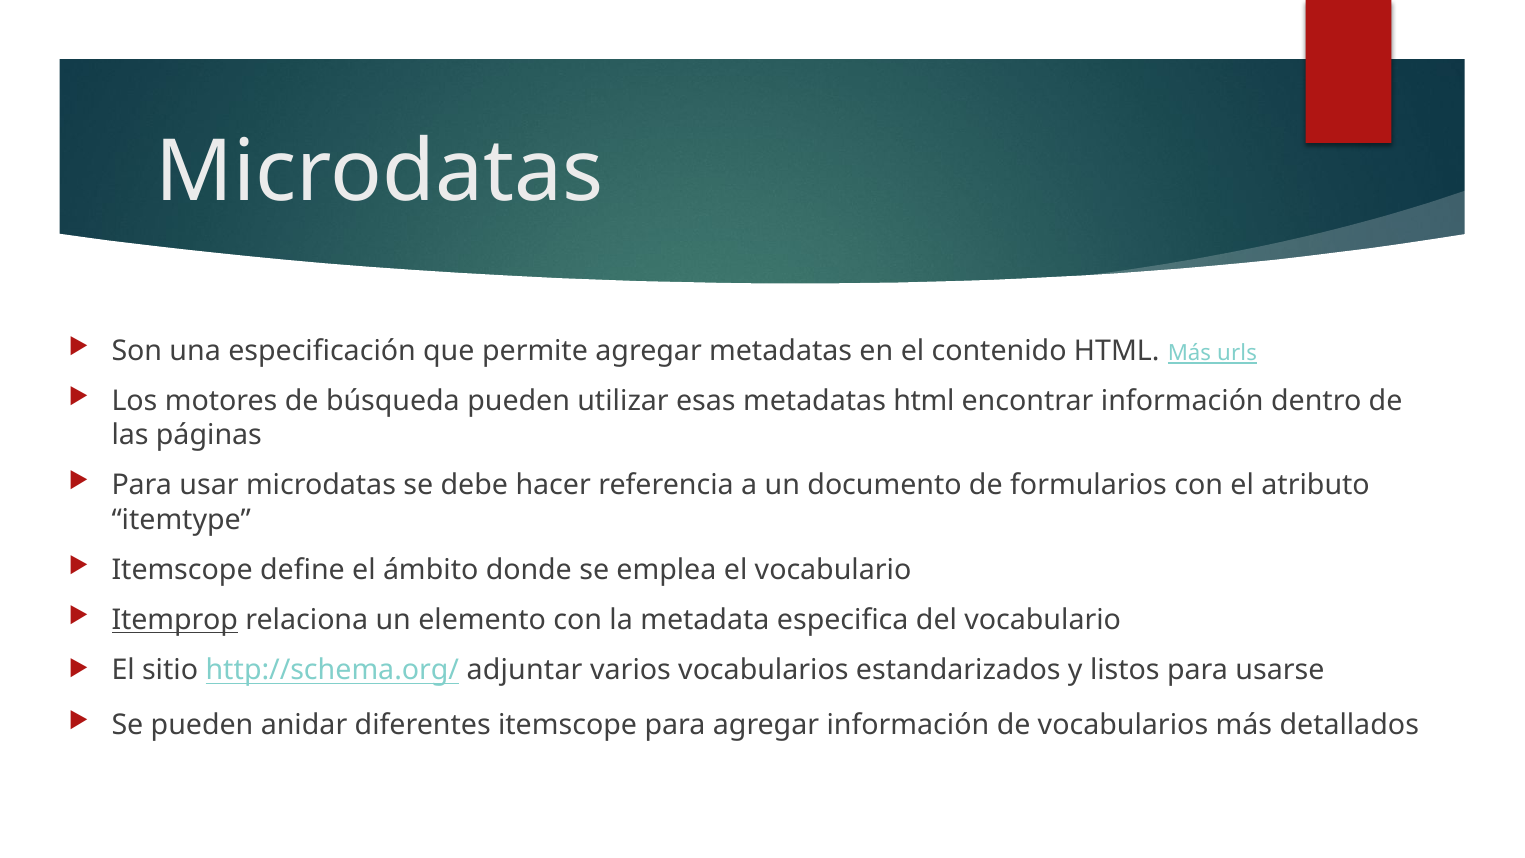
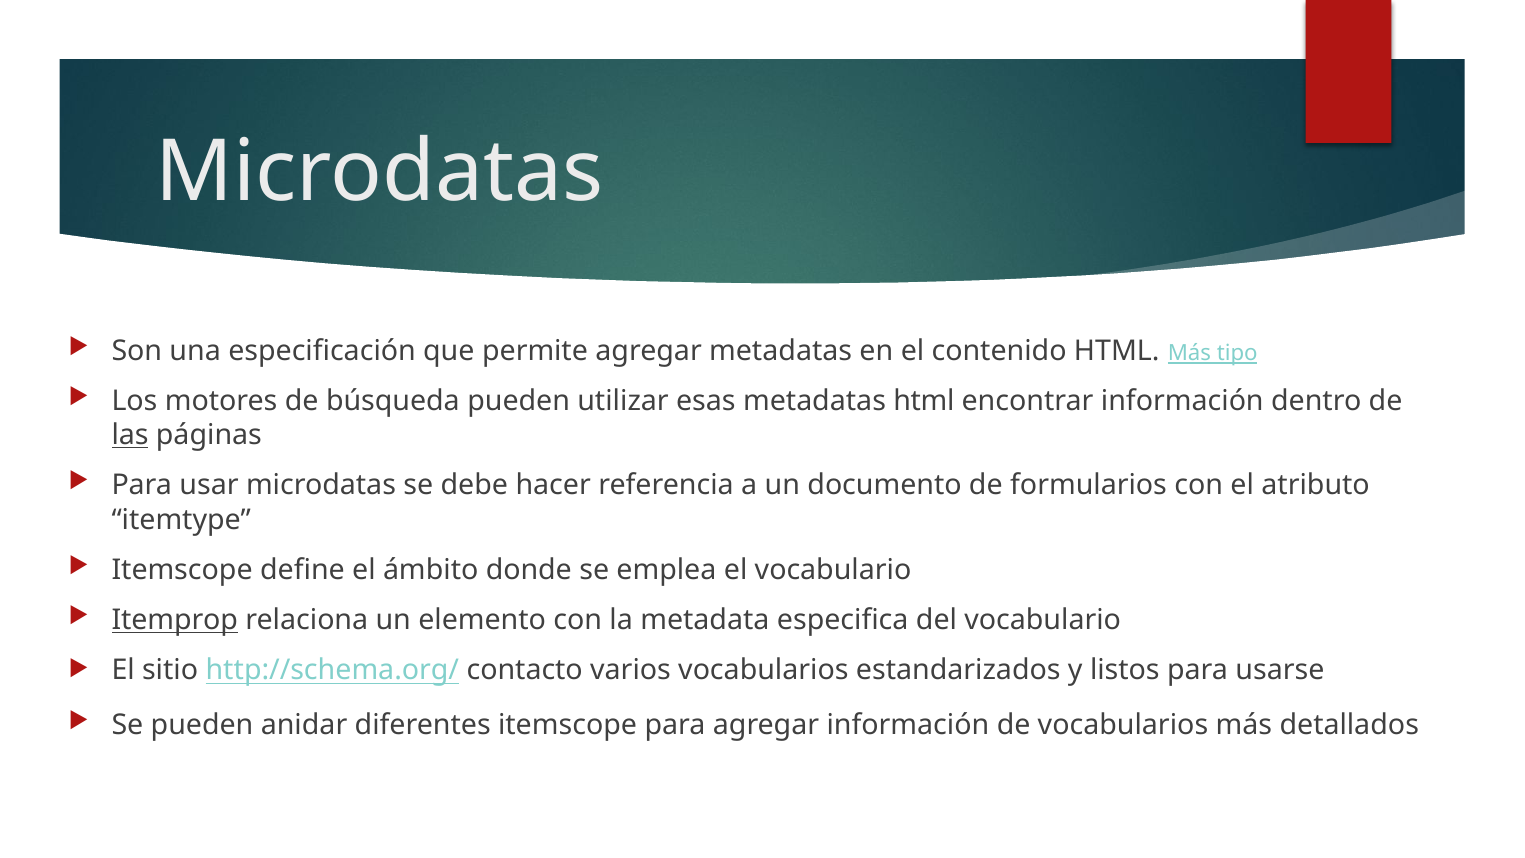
urls: urls -> tipo
las underline: none -> present
adjuntar: adjuntar -> contacto
